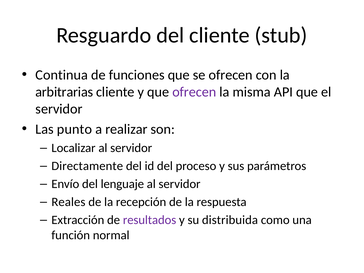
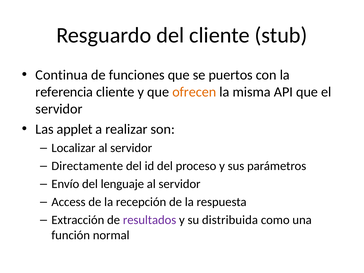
se ofrecen: ofrecen -> puertos
arbitrarias: arbitrarias -> referencia
ofrecen at (194, 92) colour: purple -> orange
punto: punto -> applet
Reales: Reales -> Access
